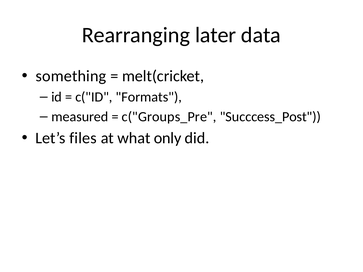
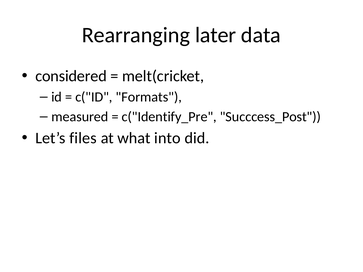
something: something -> considered
c("Groups_Pre: c("Groups_Pre -> c("Identify_Pre
only: only -> into
